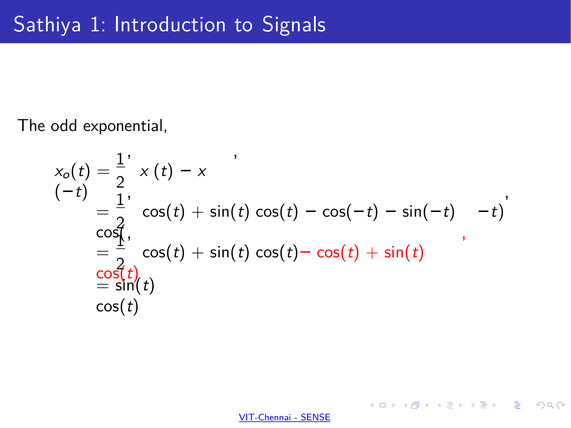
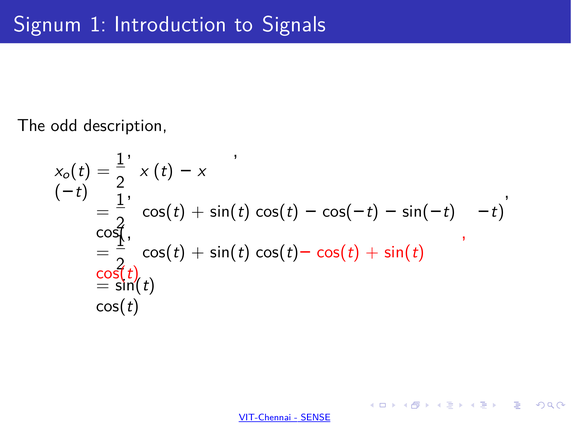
Sathiya at (47, 24): Sathiya -> Signum
exponential: exponential -> description
